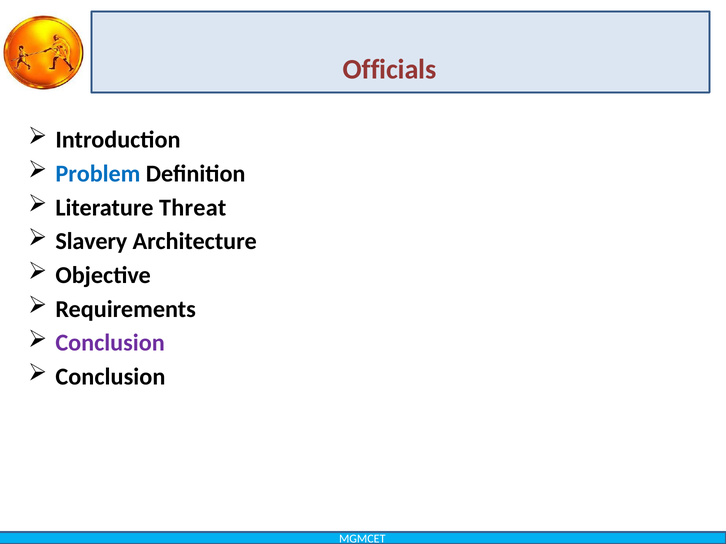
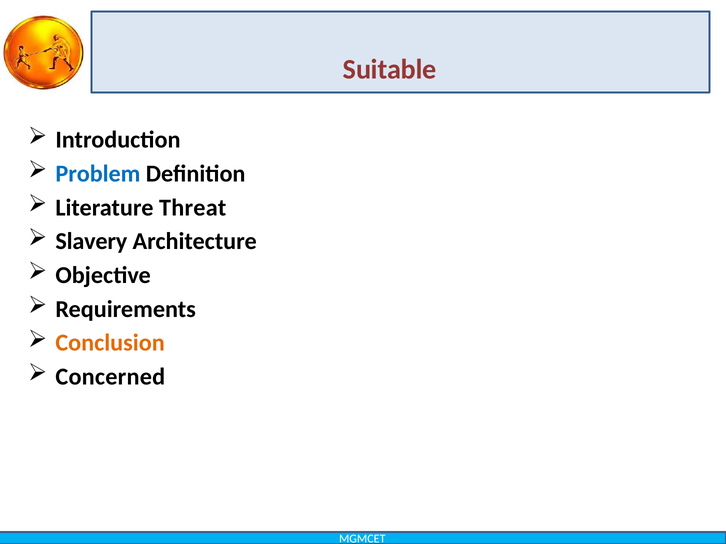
Officials: Officials -> Suitable
Conclusion at (110, 343) colour: purple -> orange
Conclusion at (110, 377): Conclusion -> Concerned
